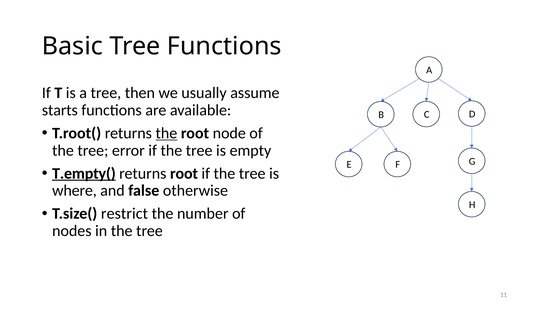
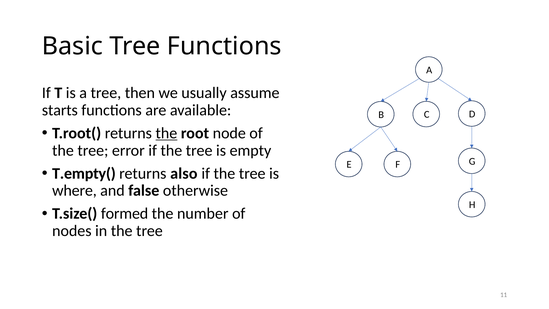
T.empty( underline: present -> none
returns root: root -> also
restrict: restrict -> formed
